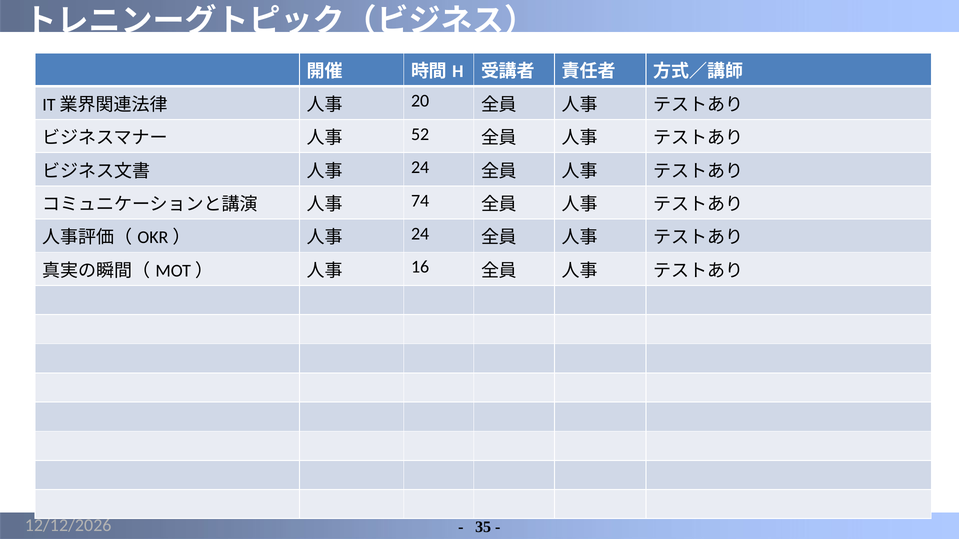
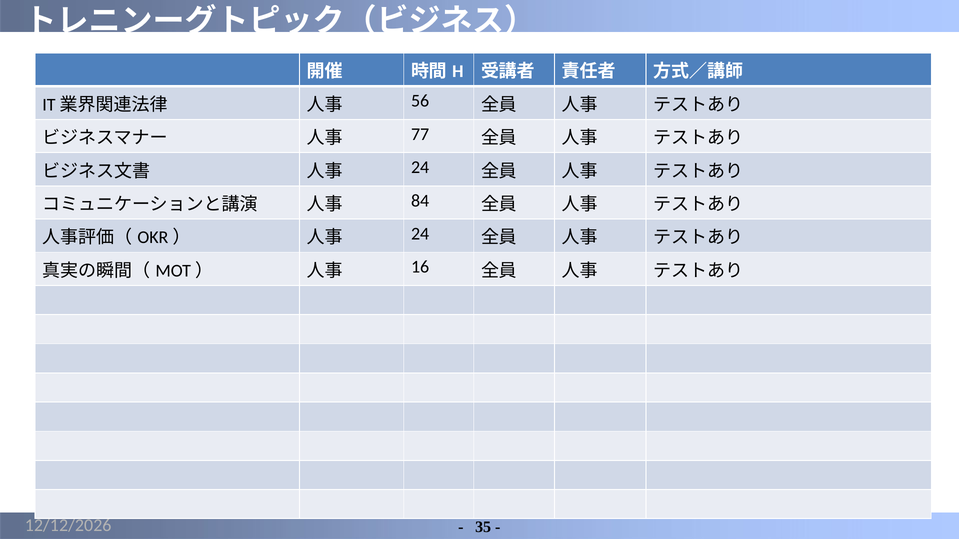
20: 20 -> 56
52: 52 -> 77
74: 74 -> 84
